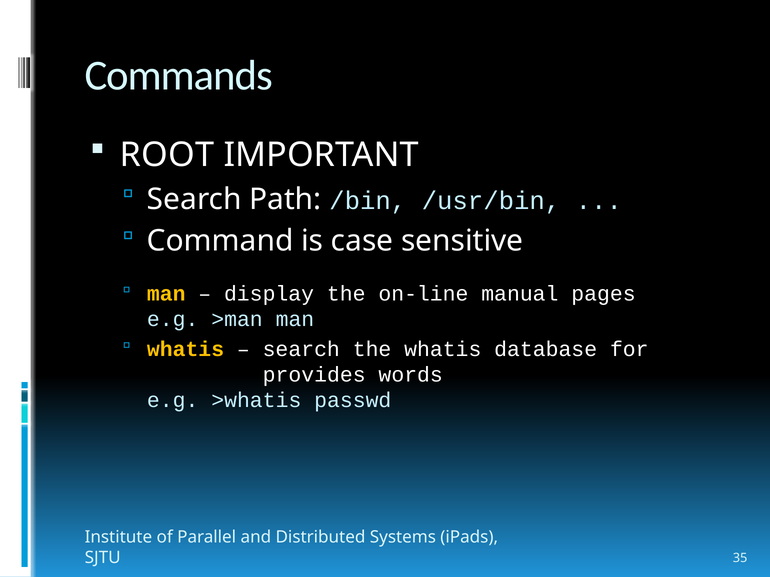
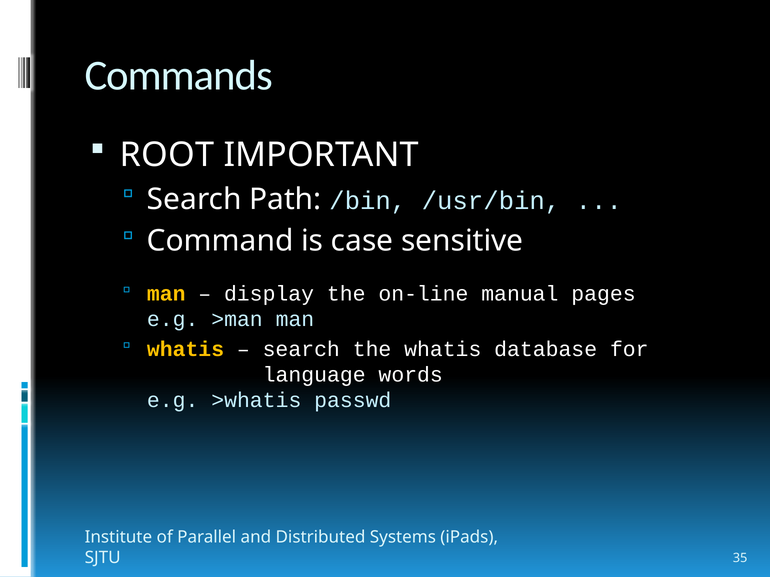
provides: provides -> language
